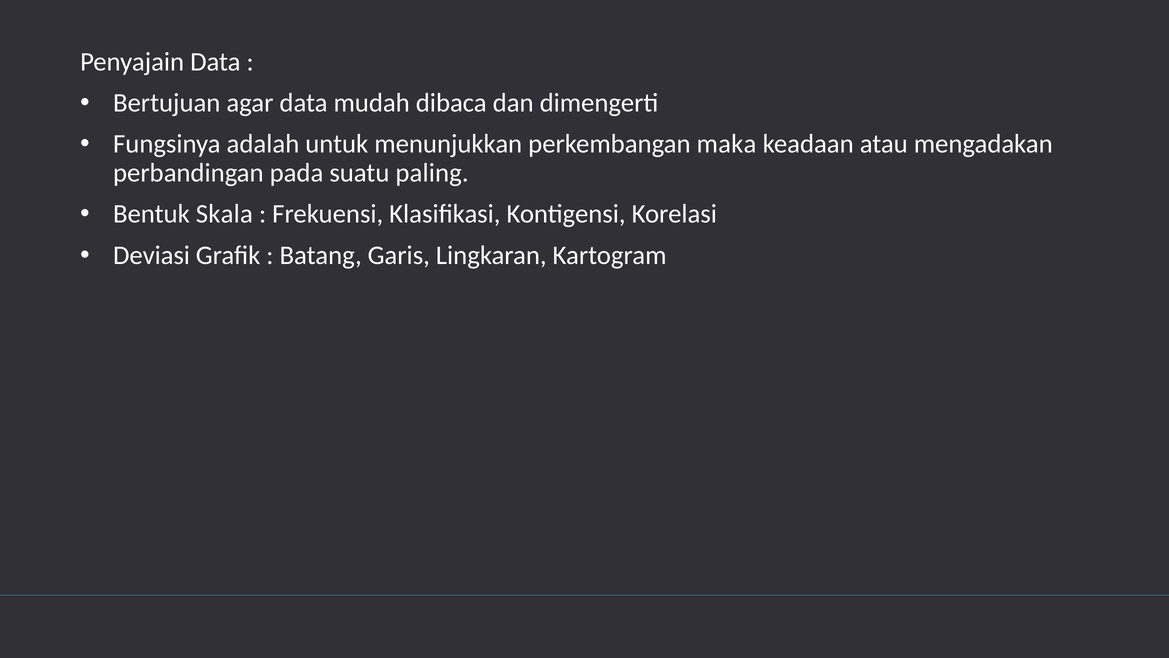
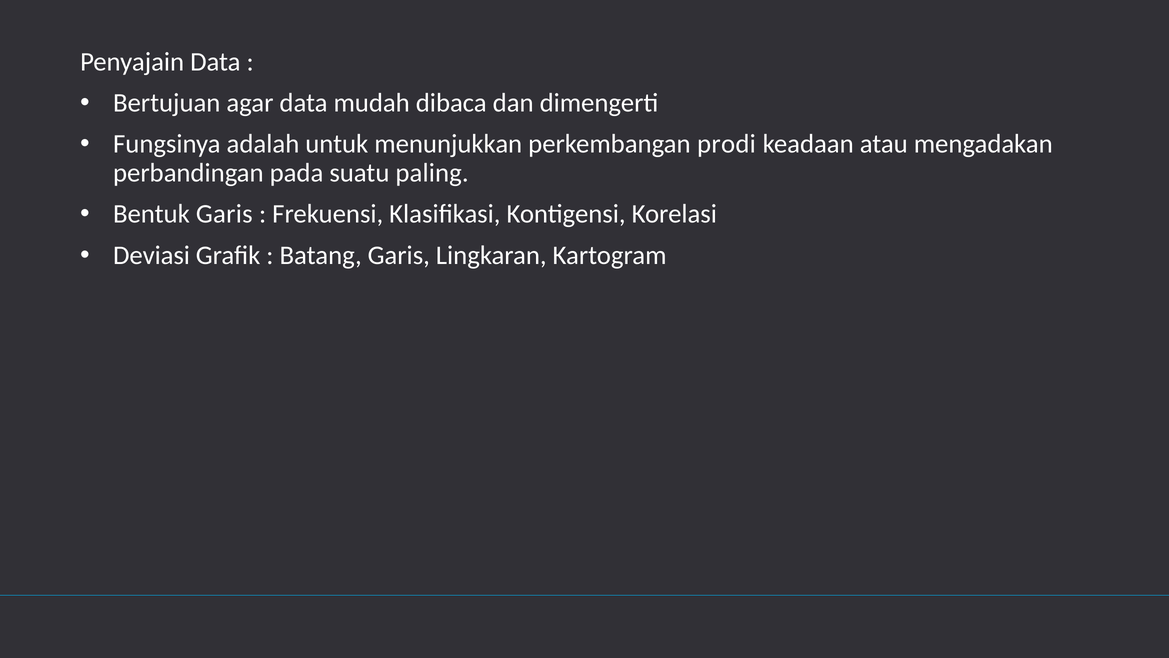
maka: maka -> prodi
Bentuk Skala: Skala -> Garis
